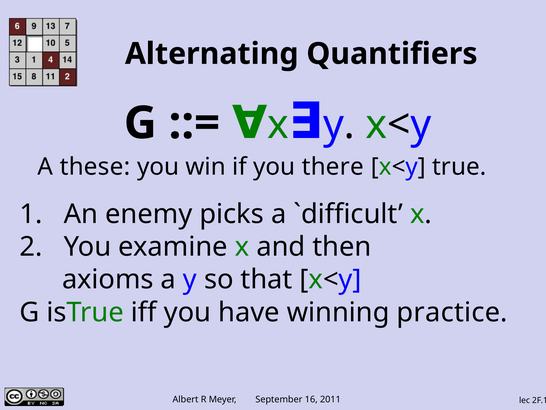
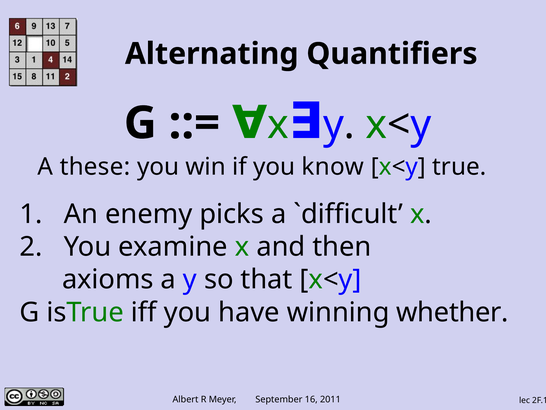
there: there -> know
practice: practice -> whether
